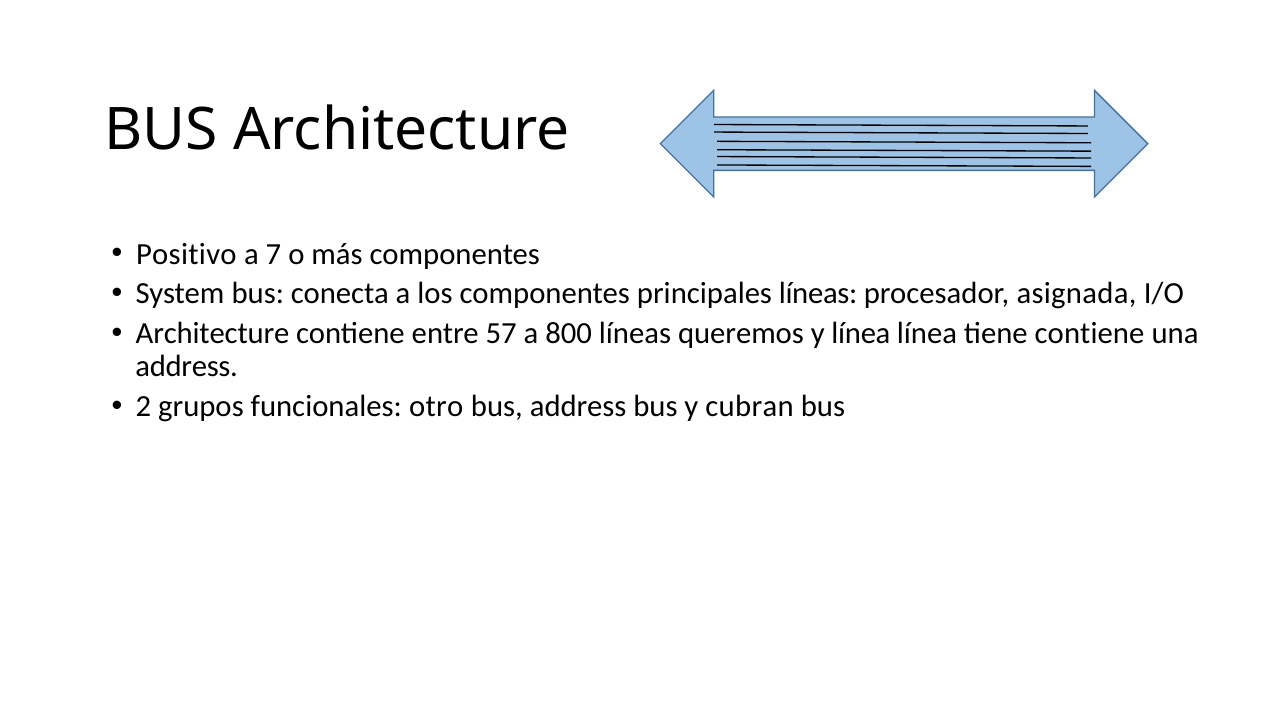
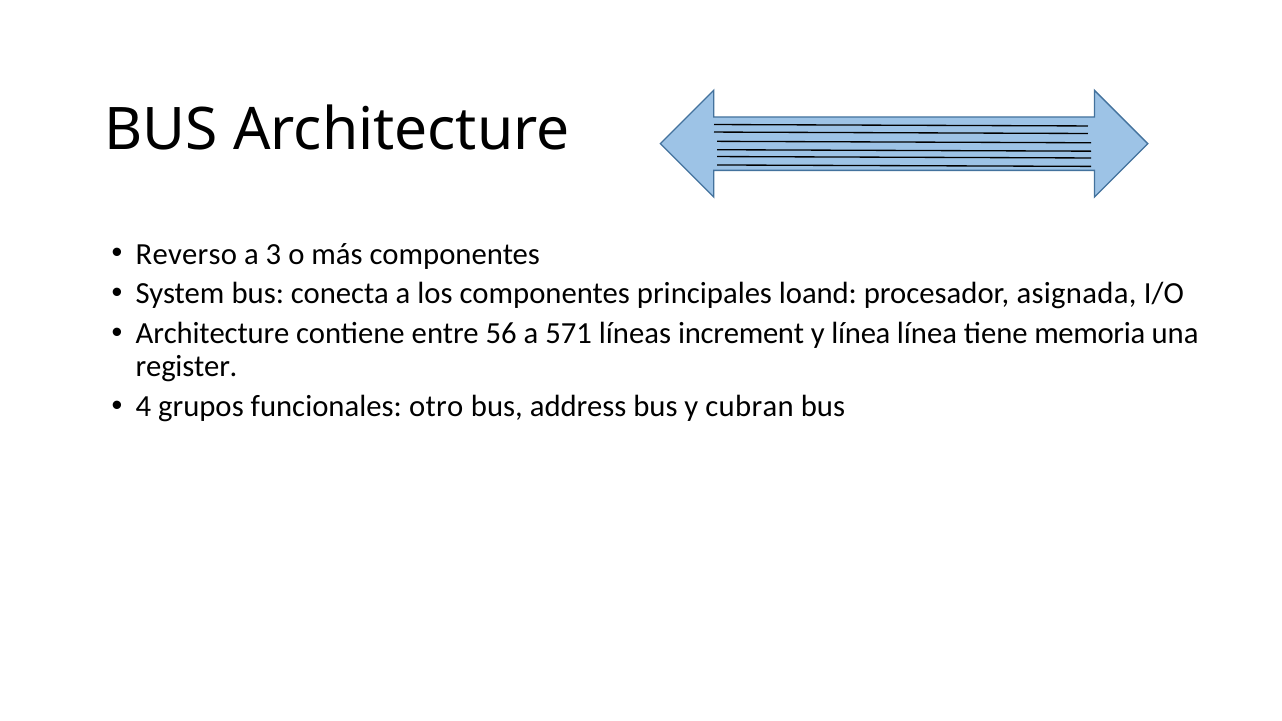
Positivo: Positivo -> Reverso
7: 7 -> 3
principales líneas: líneas -> loand
57: 57 -> 56
800: 800 -> 571
queremos: queremos -> increment
tiene contiene: contiene -> memoria
address at (187, 367): address -> register
2: 2 -> 4
